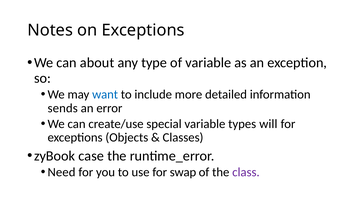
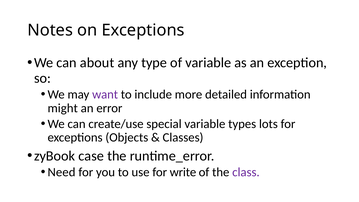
want colour: blue -> purple
sends: sends -> might
will: will -> lots
swap: swap -> write
